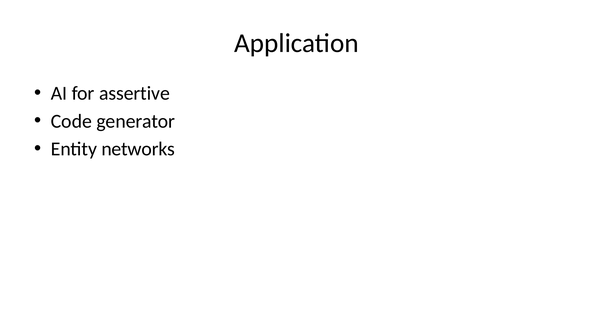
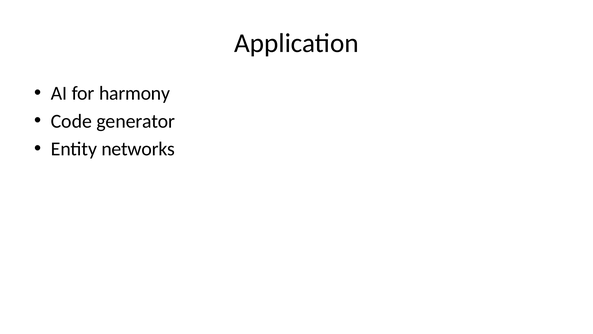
assertive: assertive -> harmony
